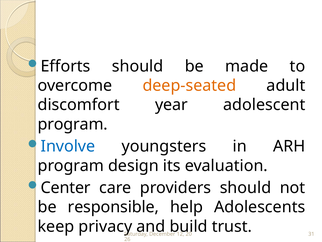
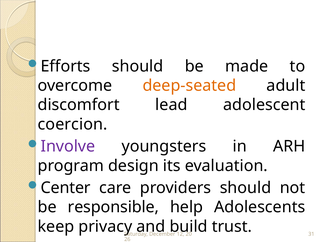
year: year -> lead
program at (73, 124): program -> coercion
Involve colour: blue -> purple
